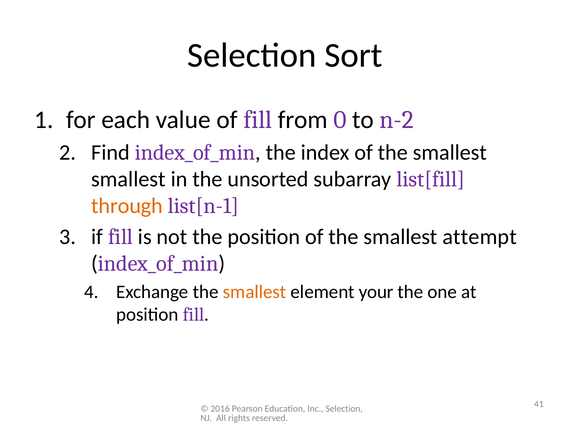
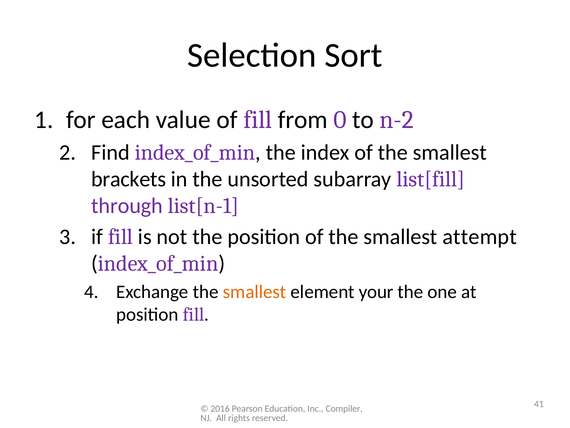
smallest at (128, 179): smallest -> brackets
through colour: orange -> purple
Inc Selection: Selection -> Compiler
